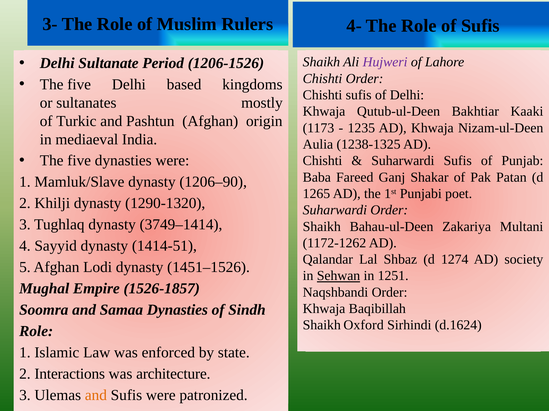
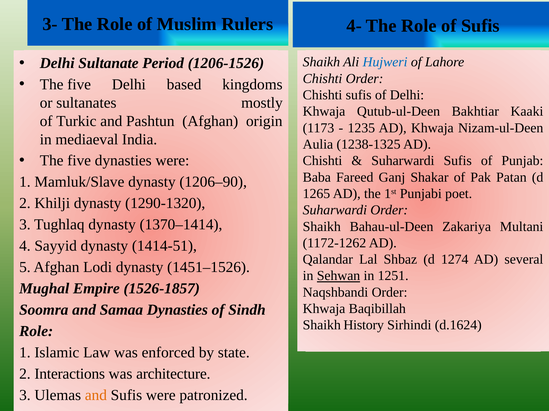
Hujweri colour: purple -> blue
3749–1414: 3749–1414 -> 1370–1414
society: society -> several
Oxford: Oxford -> History
